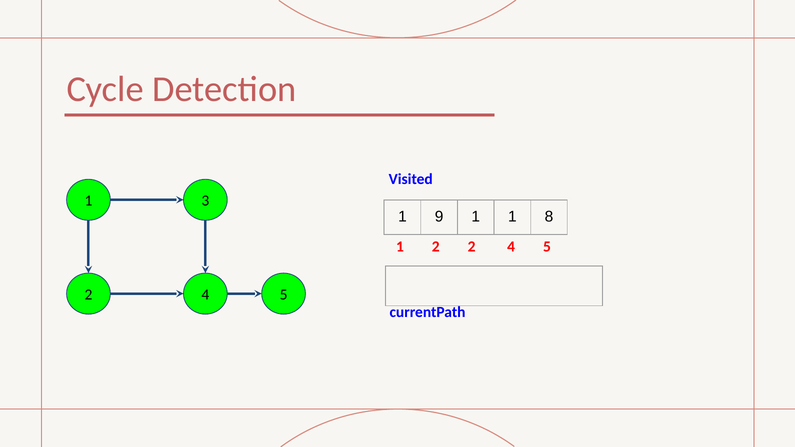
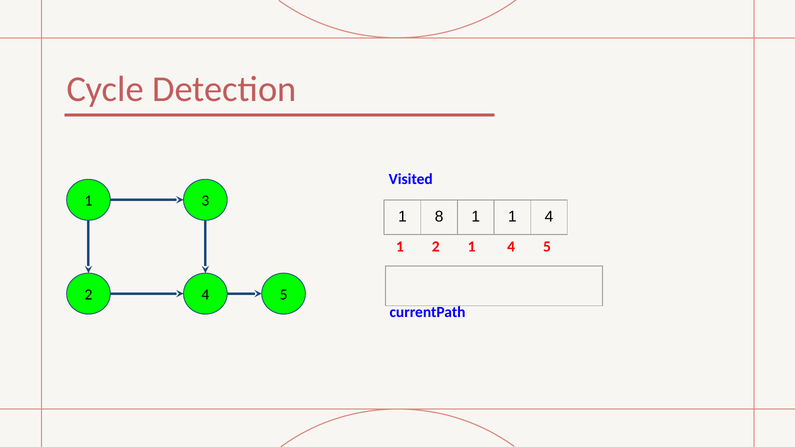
9: 9 -> 8
1 1 8: 8 -> 4
2 2: 2 -> 1
